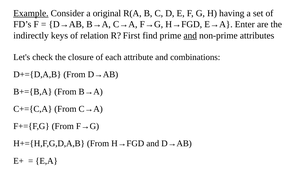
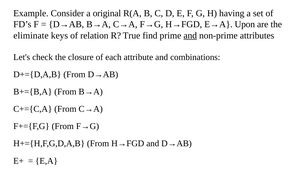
Example underline: present -> none
Enter: Enter -> Upon
indirectly: indirectly -> eliminate
First: First -> True
